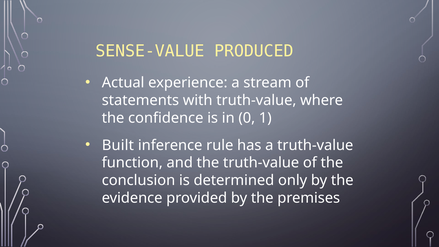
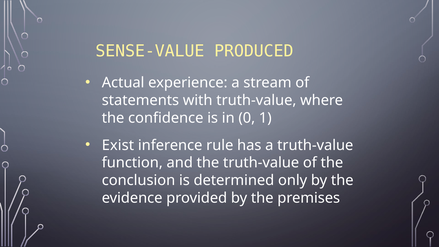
Built: Built -> Exist
